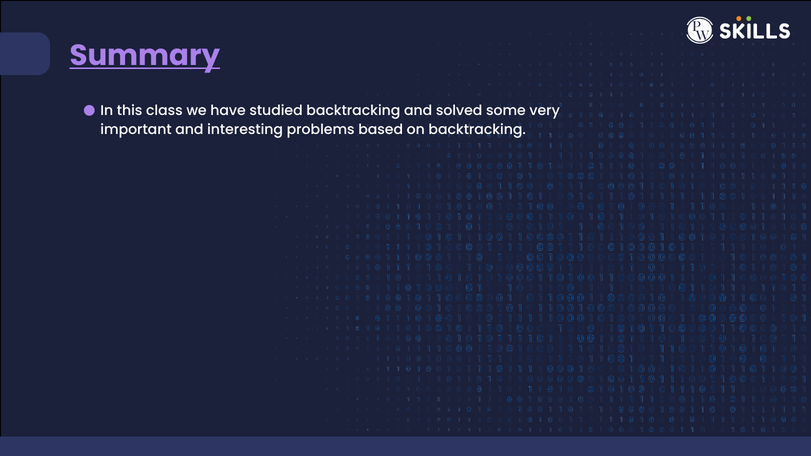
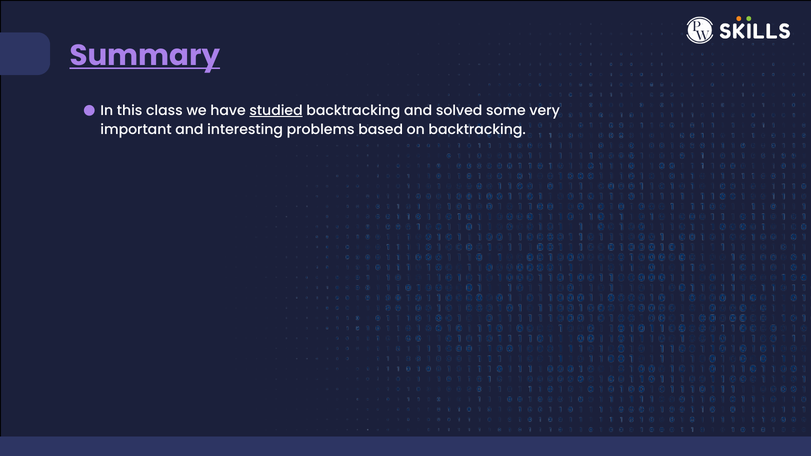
studied underline: none -> present
